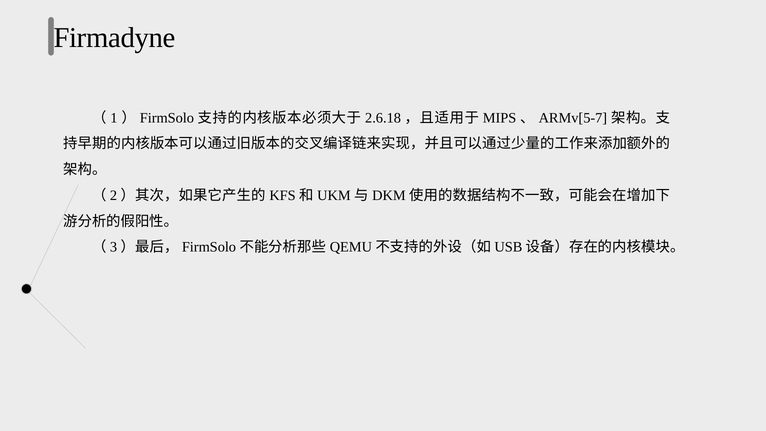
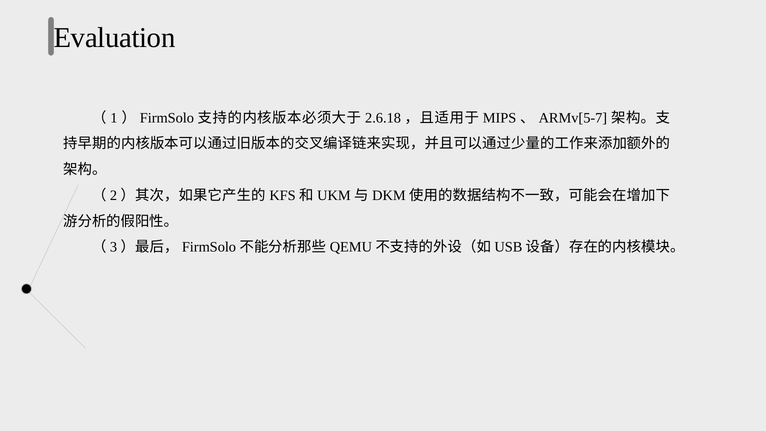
Firmadyne: Firmadyne -> Evaluation
